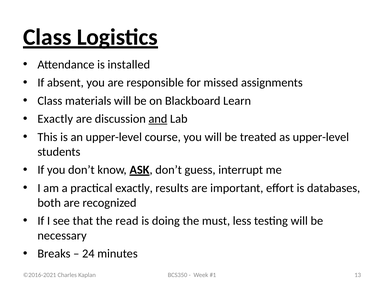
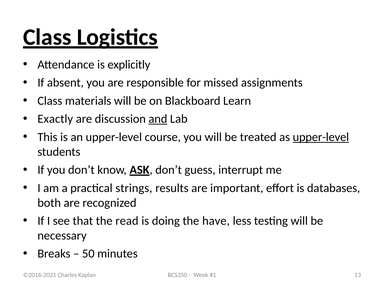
installed: installed -> explicitly
upper-level at (321, 137) underline: none -> present
practical exactly: exactly -> strings
must: must -> have
24: 24 -> 50
